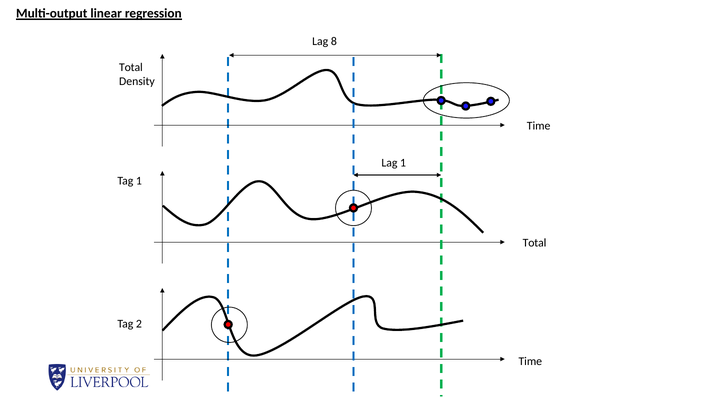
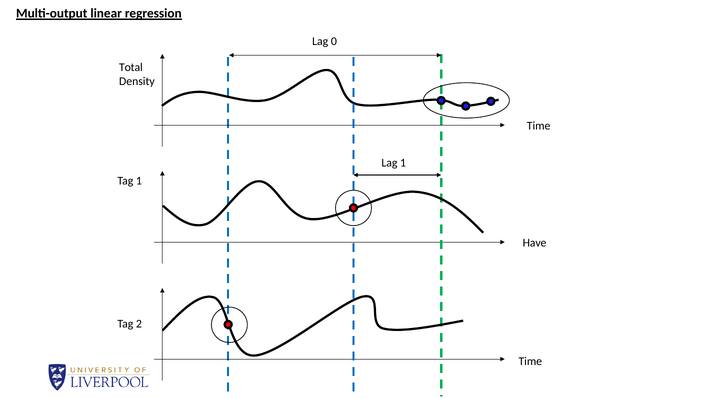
8: 8 -> 0
Total at (535, 243): Total -> Have
